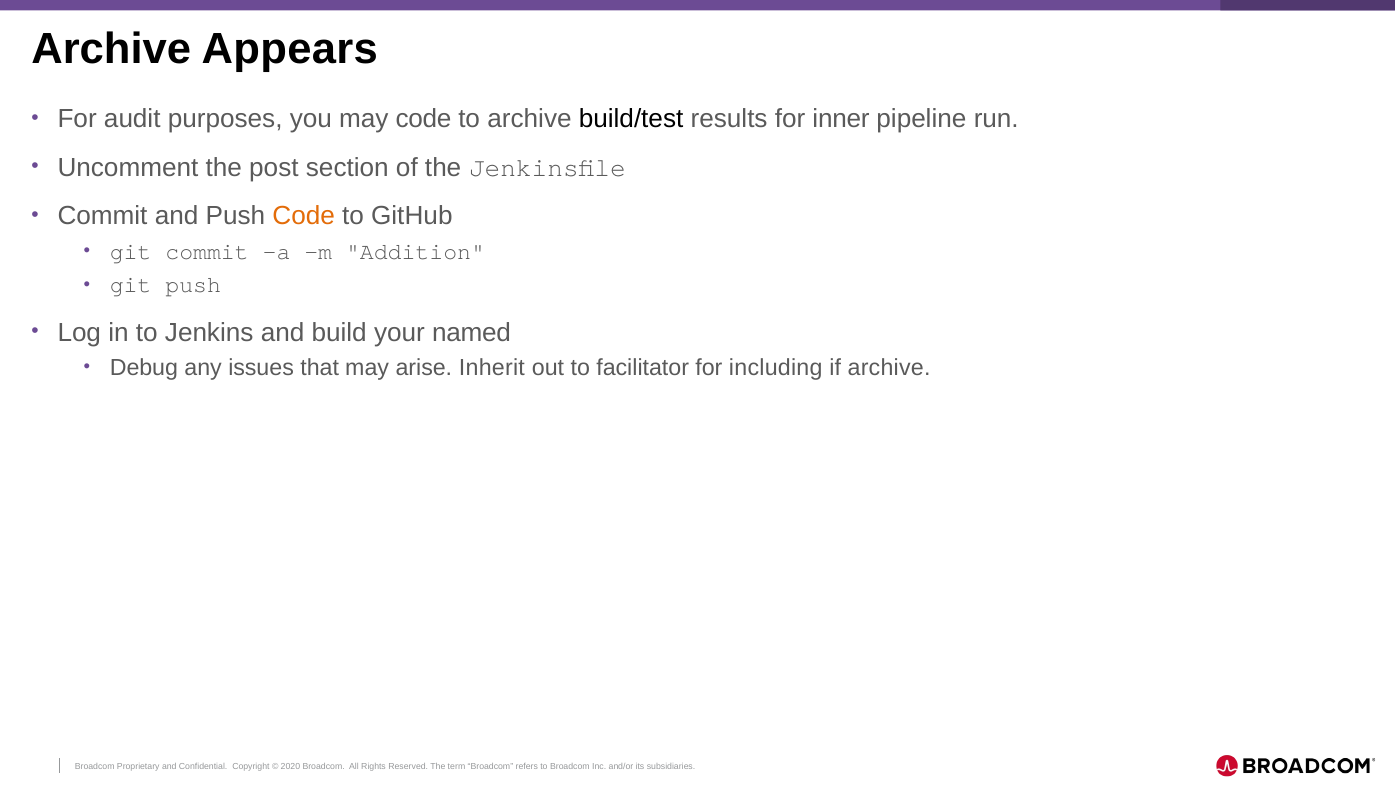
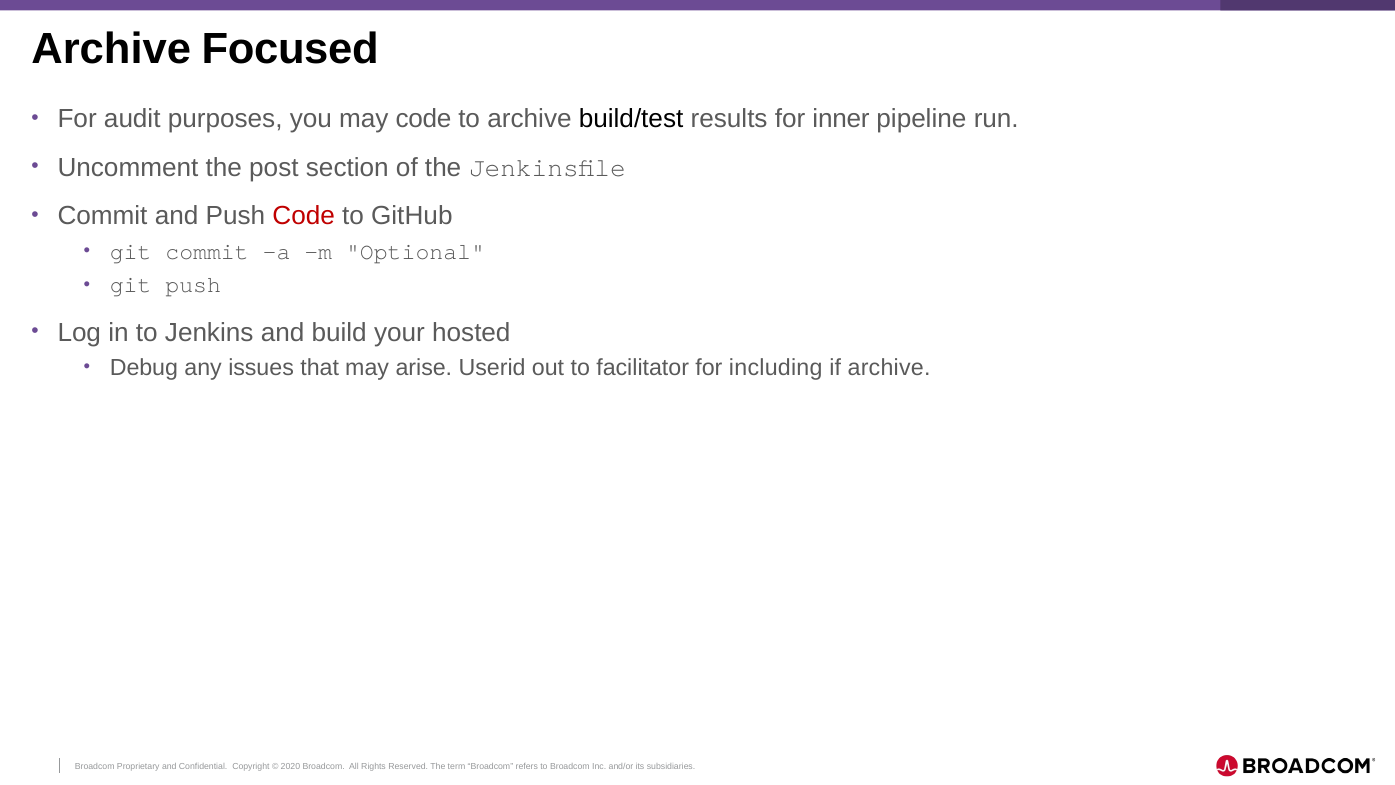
Appears: Appears -> Focused
Code at (304, 216) colour: orange -> red
Addition: Addition -> Optional
named: named -> hosted
Inherit: Inherit -> Userid
